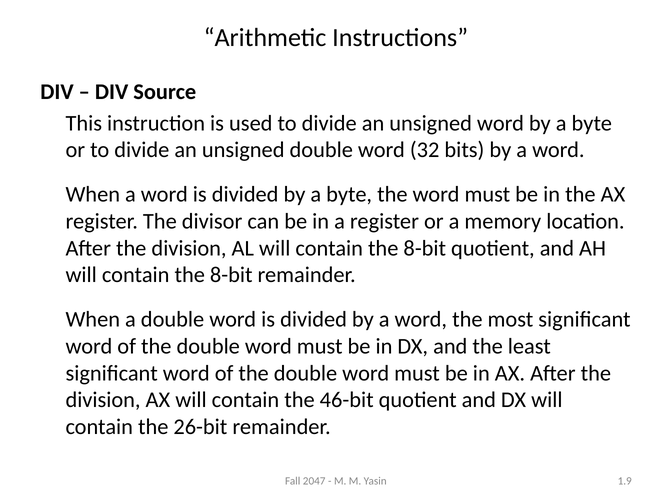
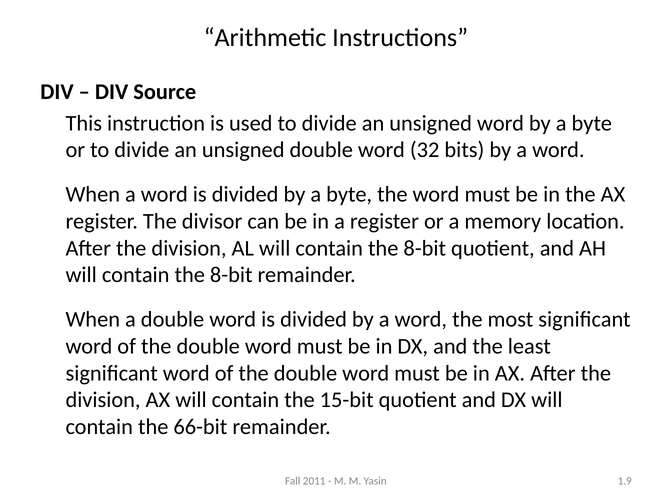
46-bit: 46-bit -> 15-bit
26-bit: 26-bit -> 66-bit
2047: 2047 -> 2011
